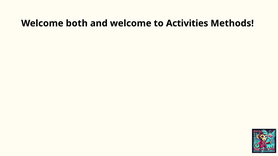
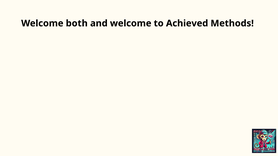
Activities: Activities -> Achieved
